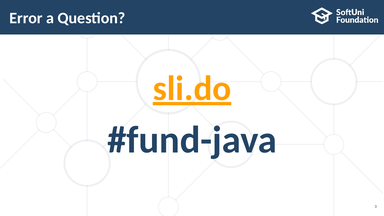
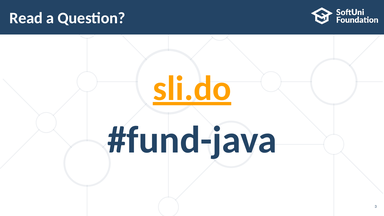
Error: Error -> Read
